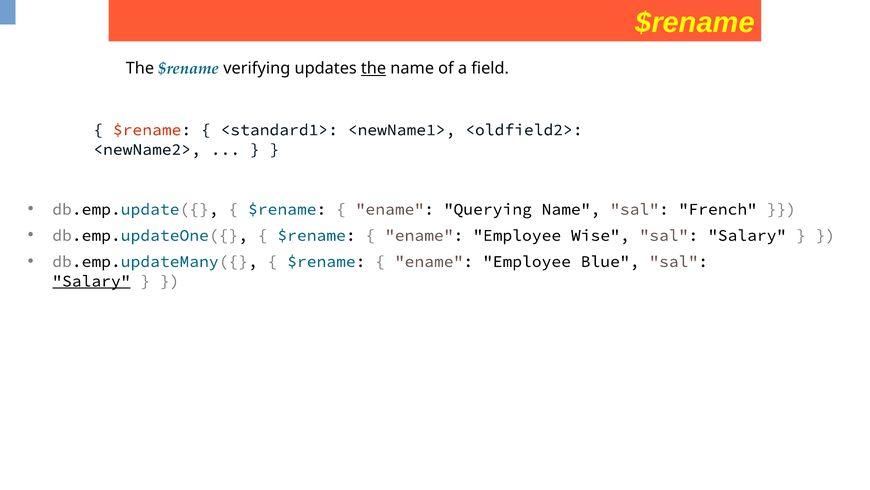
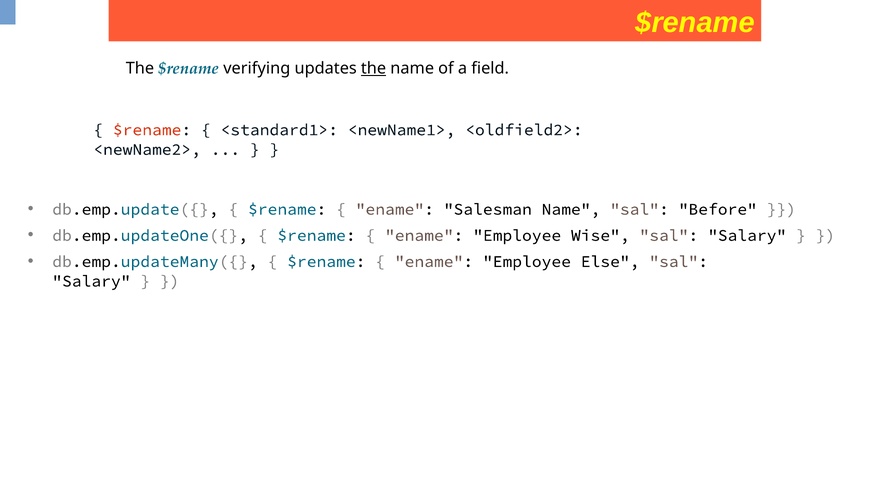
Querying: Querying -> Salesman
French: French -> Before
Blue: Blue -> Else
Salary at (91, 281) underline: present -> none
